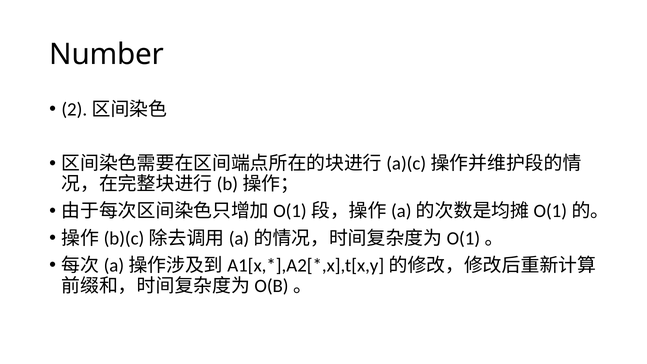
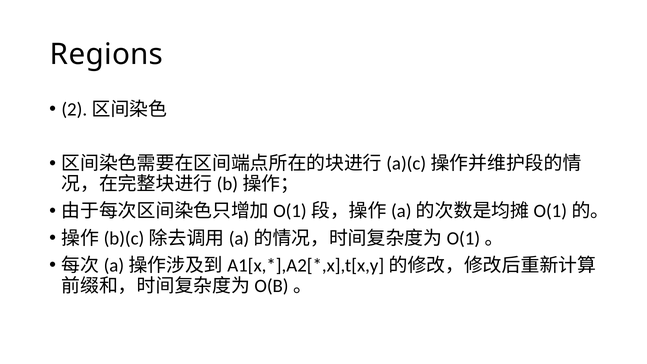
Number: Number -> Regions
